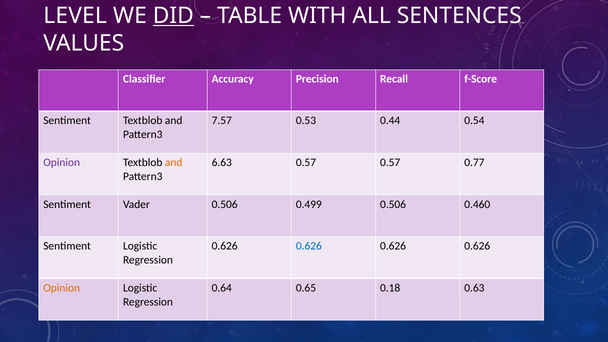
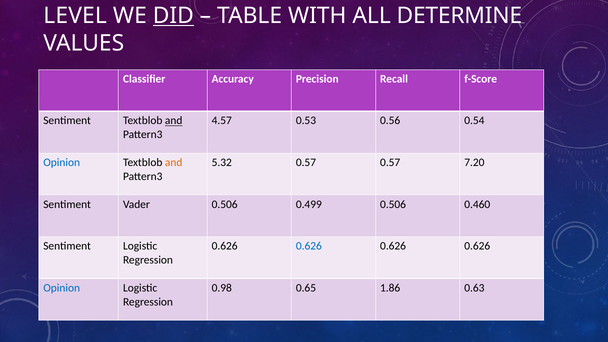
SENTENCES: SENTENCES -> DETERMINE
and at (174, 121) underline: none -> present
7.57: 7.57 -> 4.57
0.44: 0.44 -> 0.56
Opinion at (62, 163) colour: purple -> blue
6.63: 6.63 -> 5.32
0.77: 0.77 -> 7.20
Opinion at (62, 288) colour: orange -> blue
0.64: 0.64 -> 0.98
0.18: 0.18 -> 1.86
